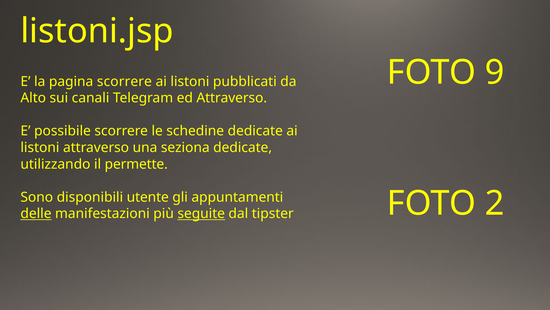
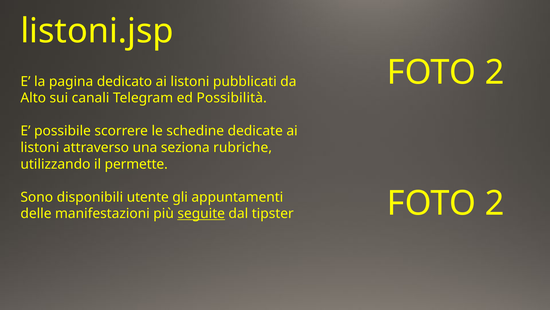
9 at (495, 72): 9 -> 2
pagina scorrere: scorrere -> dedicato
ed Attraverso: Attraverso -> Possibilità
seziona dedicate: dedicate -> rubriche
delle underline: present -> none
